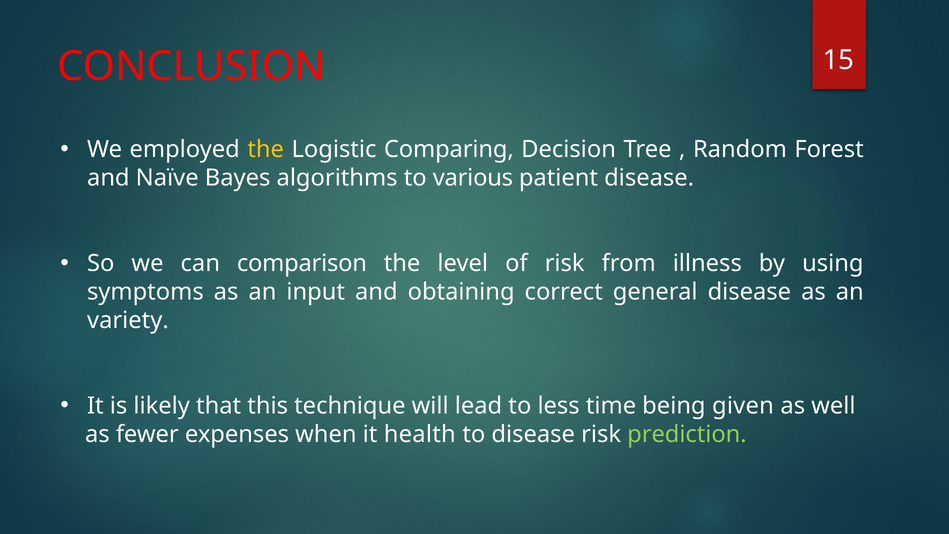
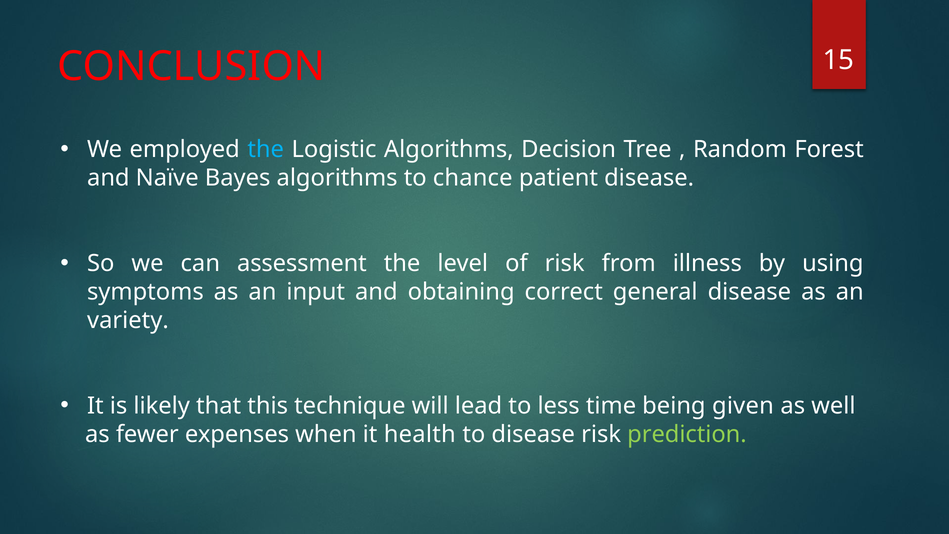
the at (266, 150) colour: yellow -> light blue
Logistic Comparing: Comparing -> Algorithms
various: various -> chance
comparison: comparison -> assessment
